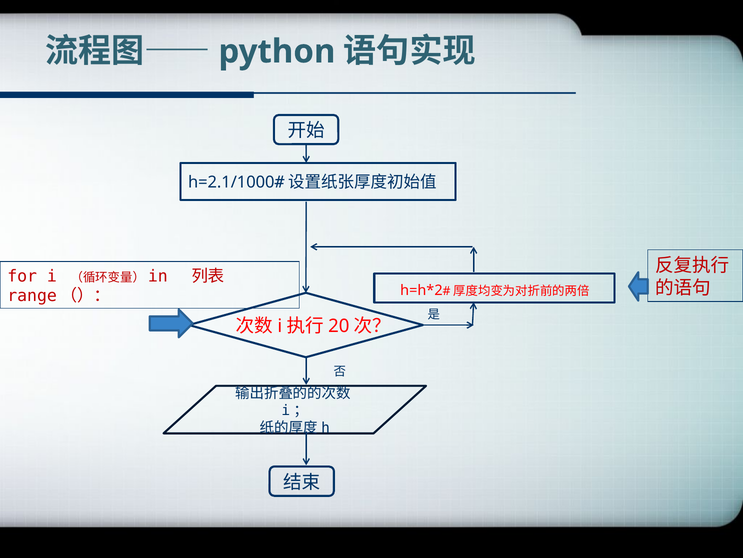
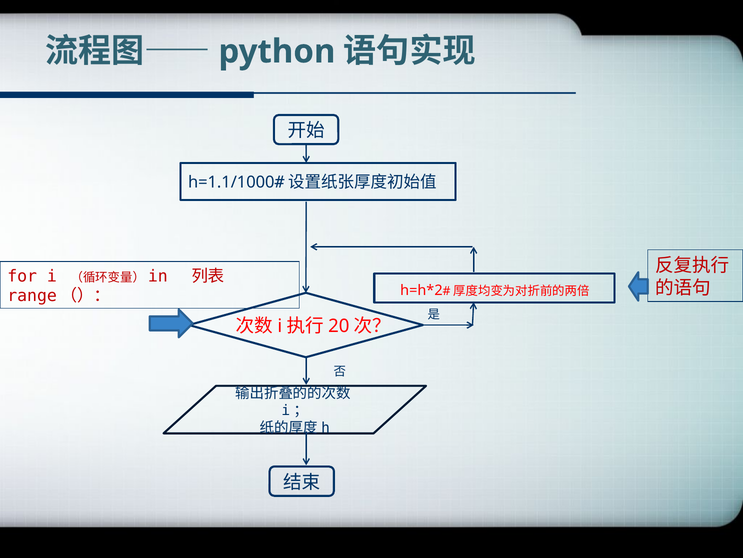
h=2.1/1000: h=2.1/1000 -> h=1.1/1000
